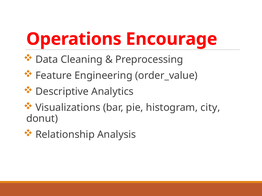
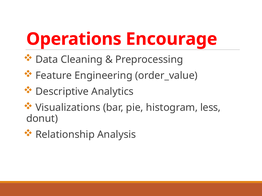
city: city -> less
